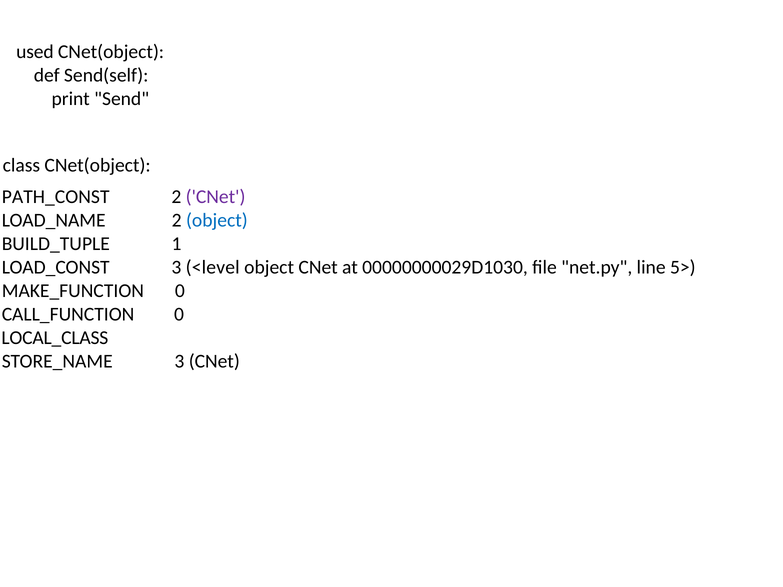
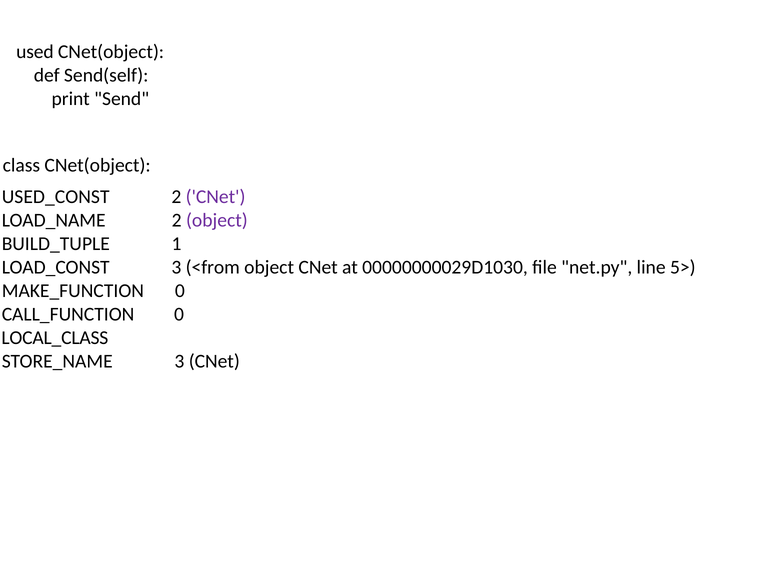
PATH_CONST: PATH_CONST -> USED_CONST
object at (217, 220) colour: blue -> purple
<level: <level -> <from
